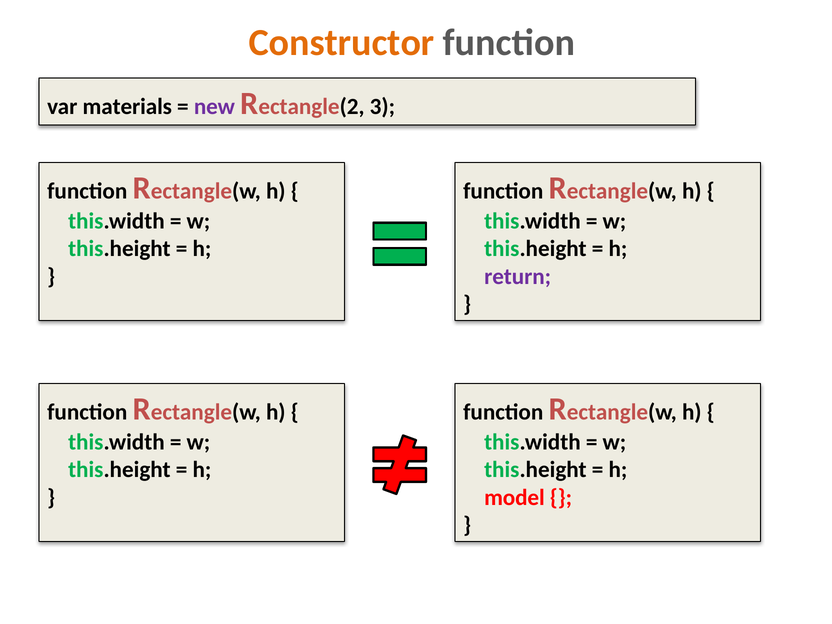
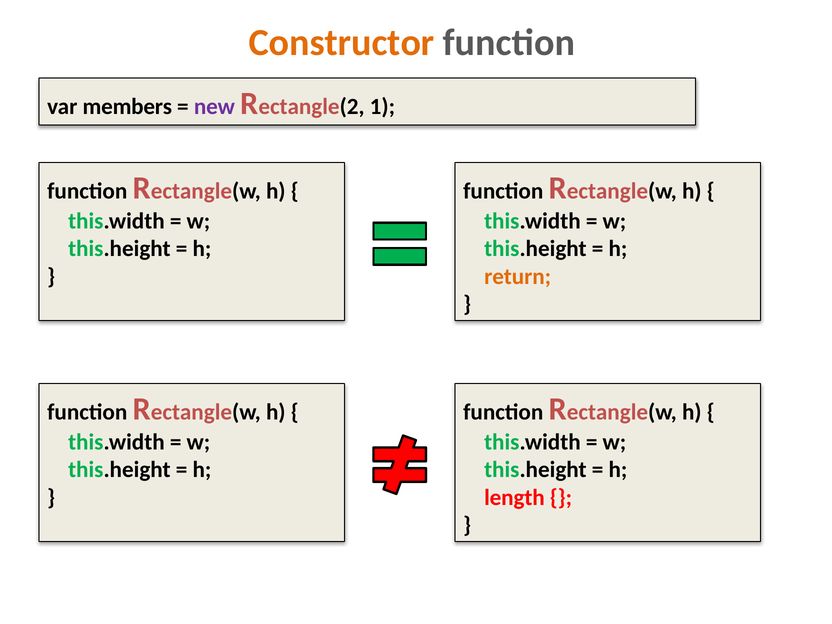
materials: materials -> members
3: 3 -> 1
return colour: purple -> orange
model: model -> length
